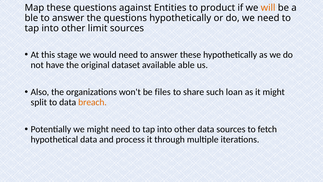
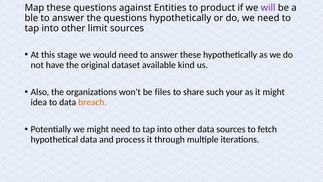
will colour: orange -> purple
able: able -> kind
loan: loan -> your
split: split -> idea
